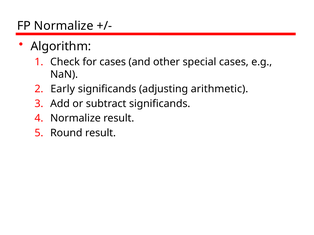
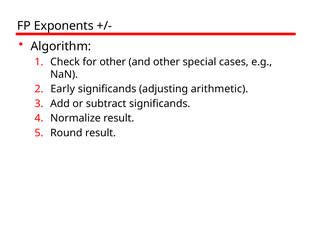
FP Normalize: Normalize -> Exponents
for cases: cases -> other
